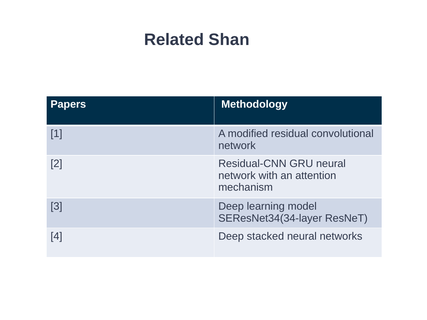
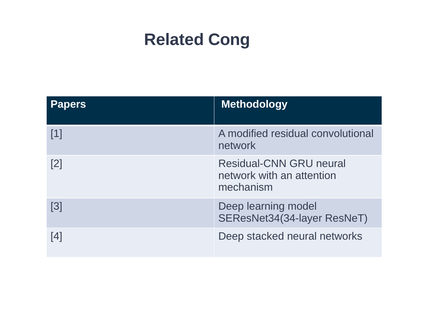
Shan: Shan -> Cong
